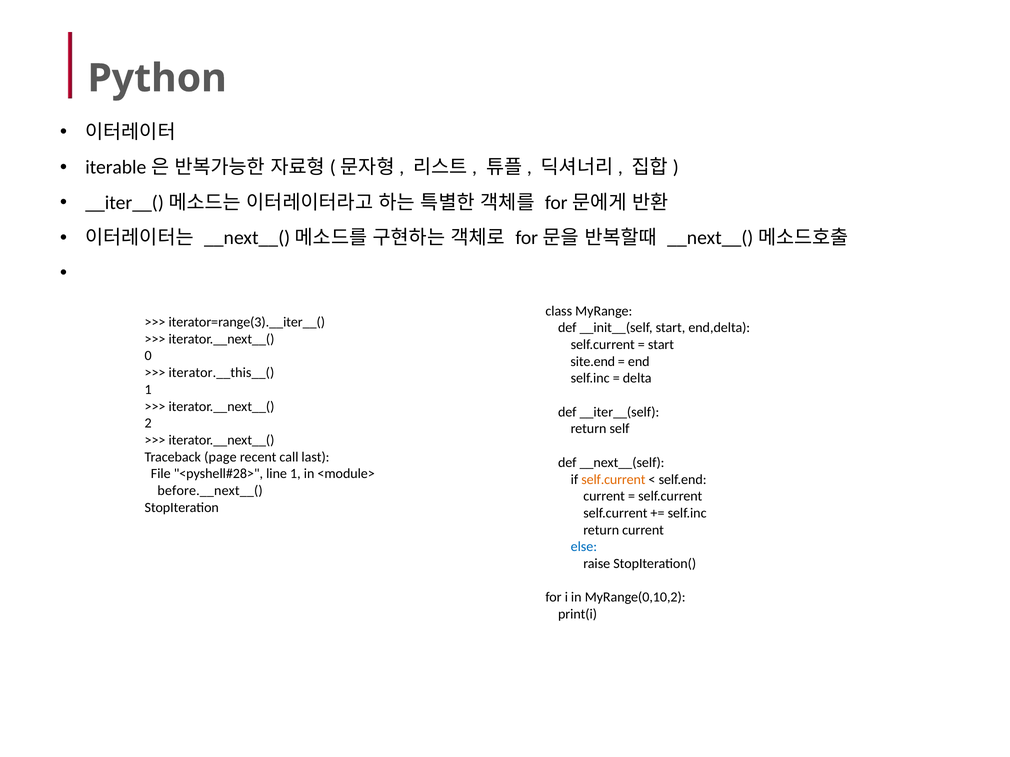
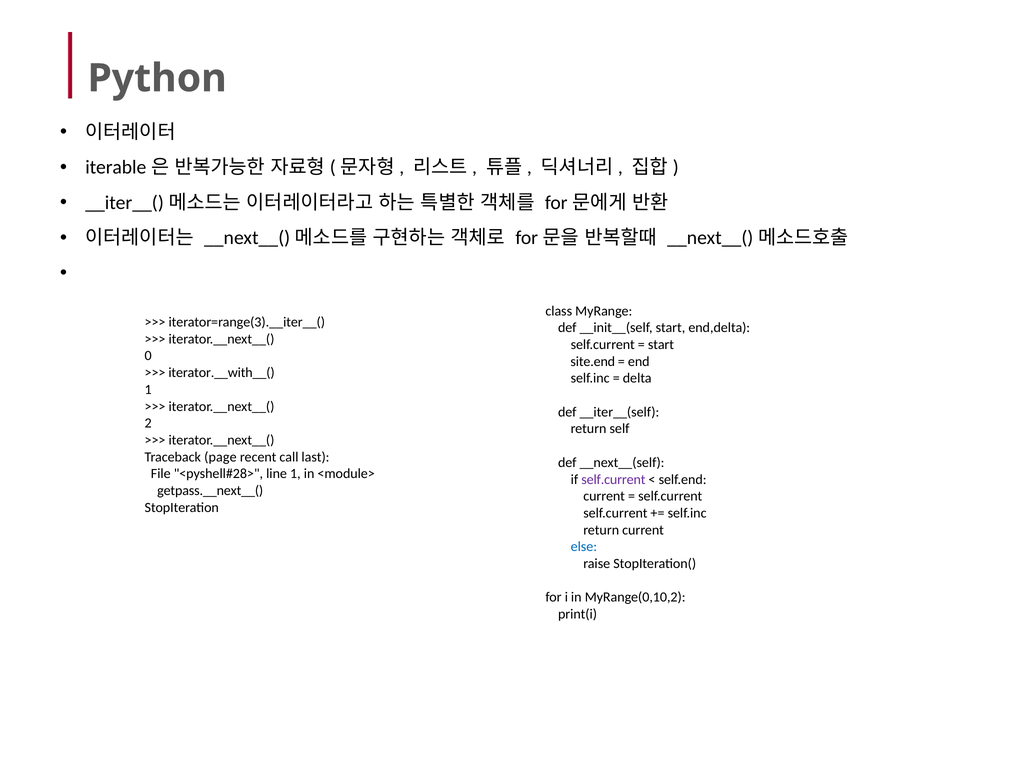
iterator.__this__(: iterator.__this__( -> iterator.__with__(
self.current at (613, 480) colour: orange -> purple
before.__next__(: before.__next__( -> getpass.__next__(
